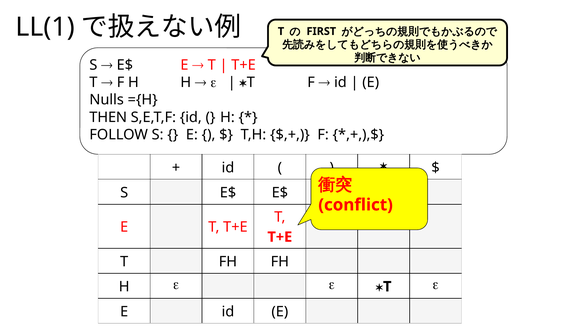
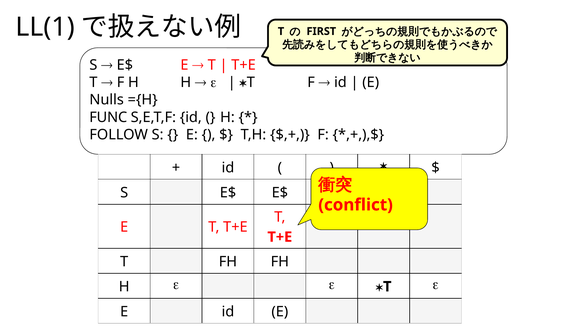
THEN: THEN -> FUNC
